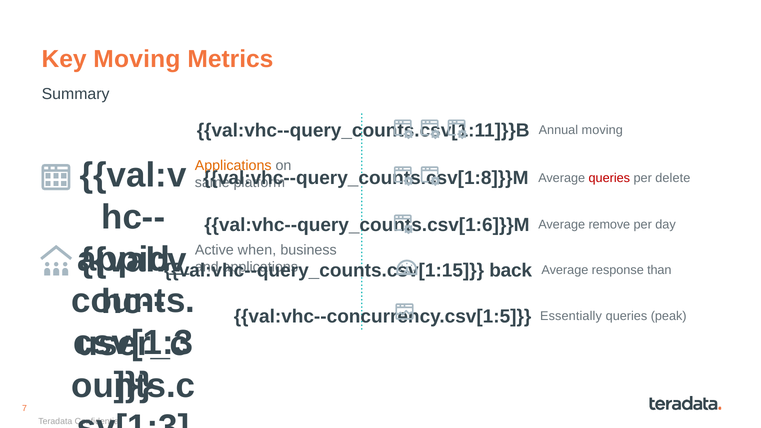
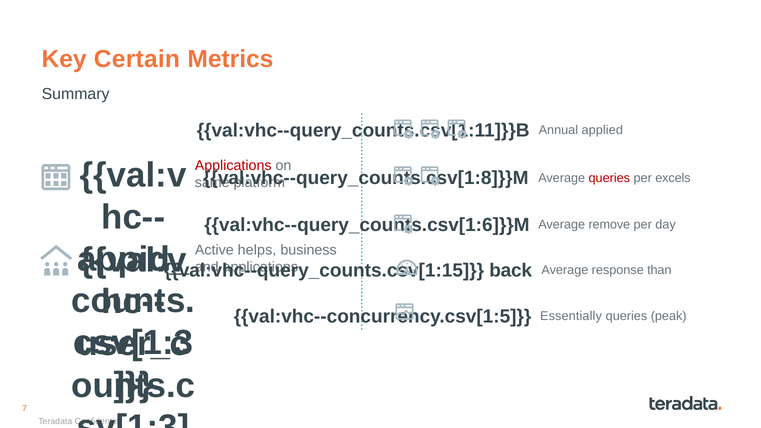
Key Moving: Moving -> Certain
Annual moving: moving -> applied
Applications at (233, 166) colour: orange -> red
delete: delete -> excels
when: when -> helps
